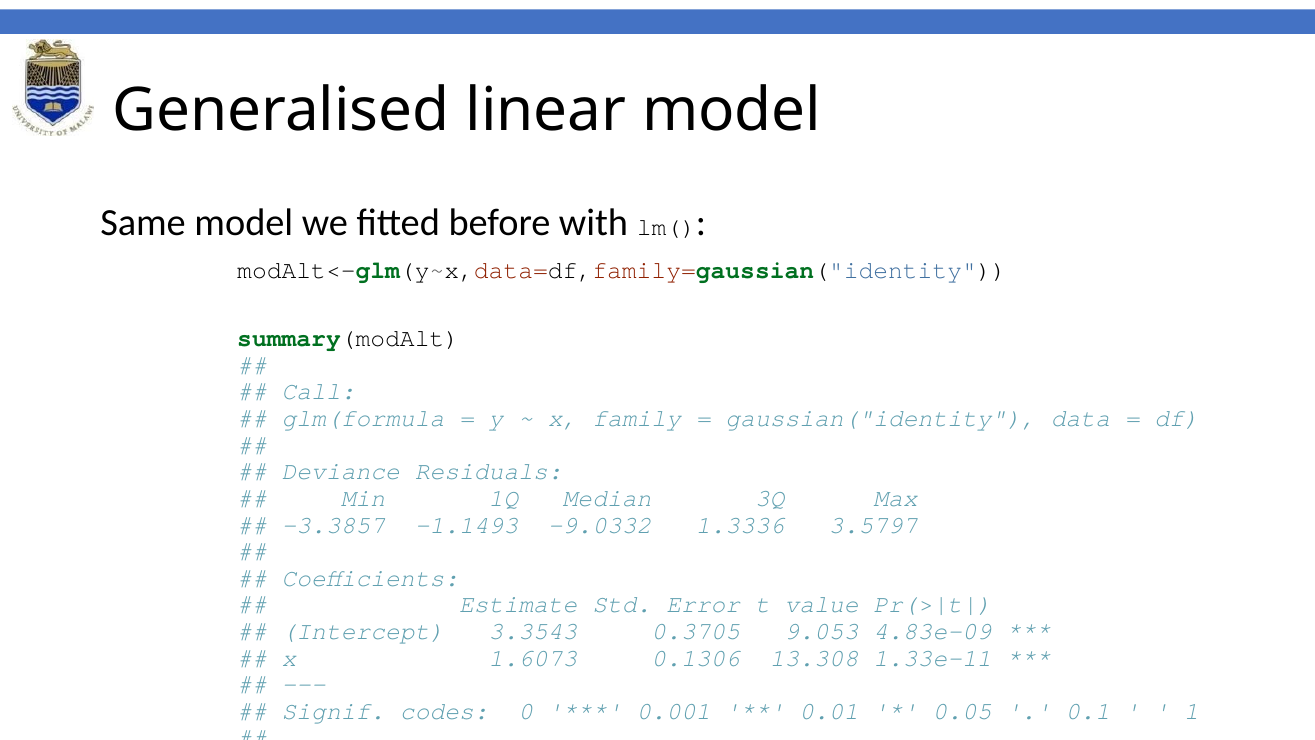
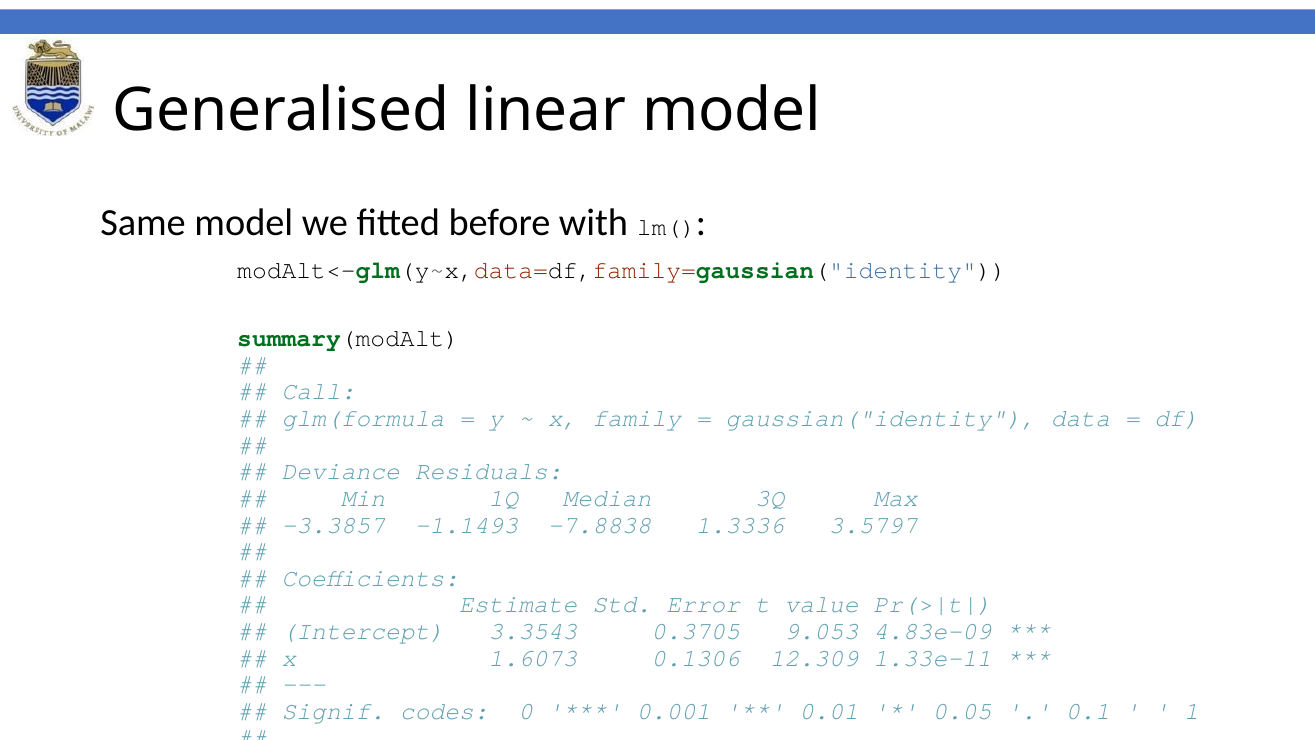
-9.0332: -9.0332 -> -7.8838
13.308: 13.308 -> 12.309
